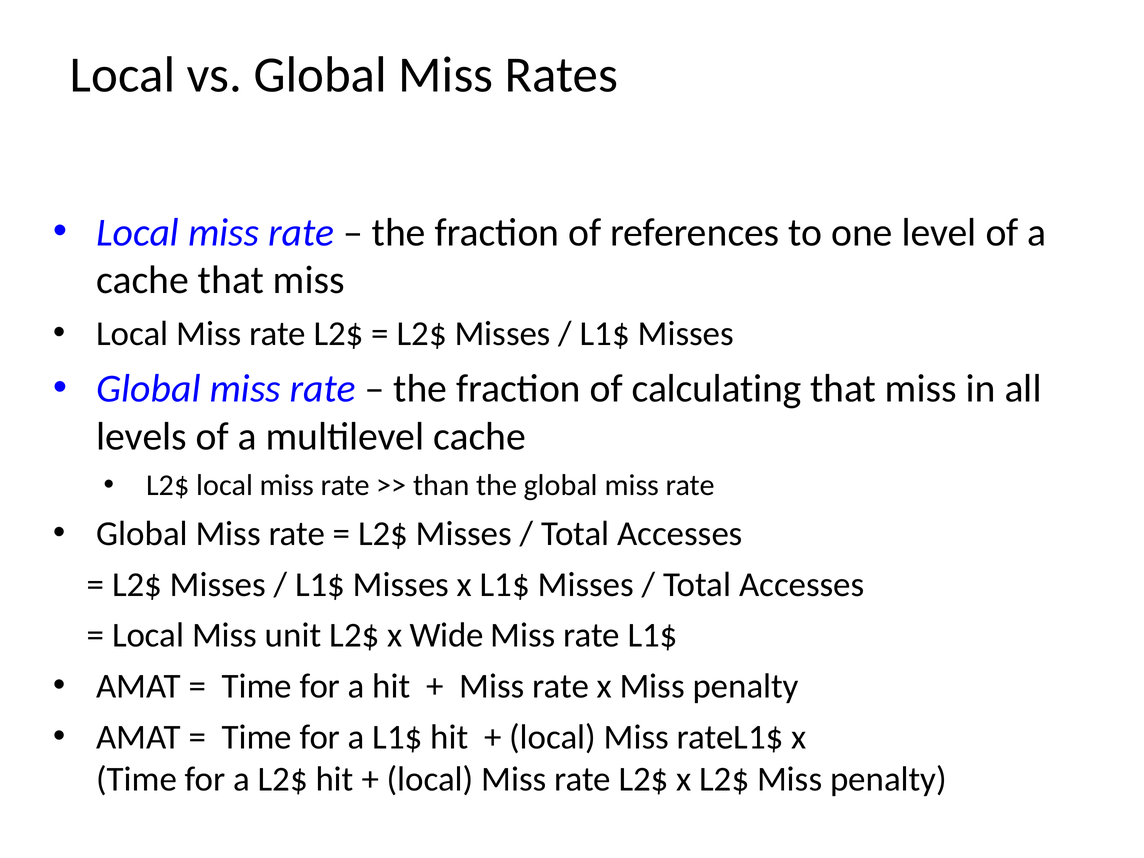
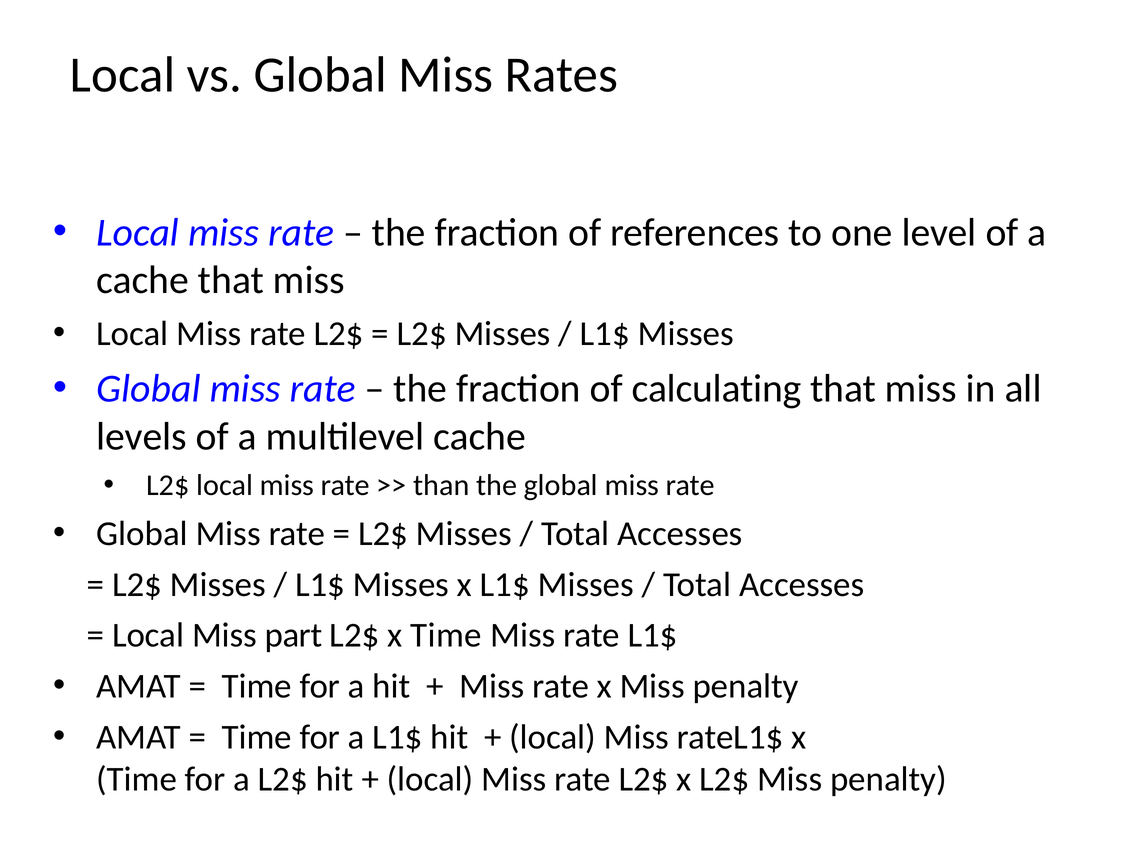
unit: unit -> part
L2$ x Wide: Wide -> Time
